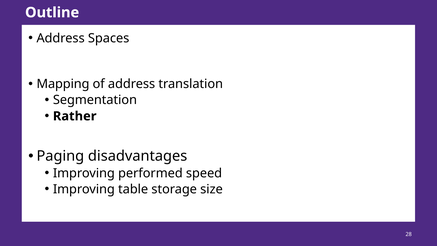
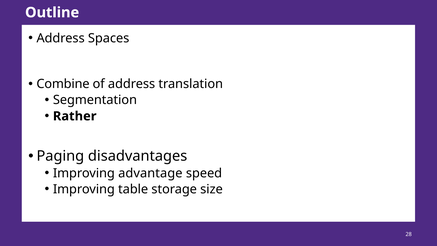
Mapping: Mapping -> Combine
performed: performed -> advantage
